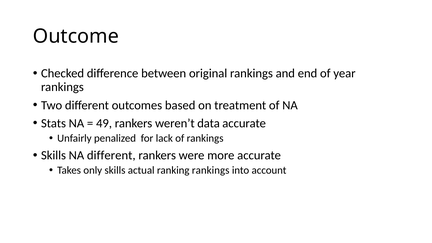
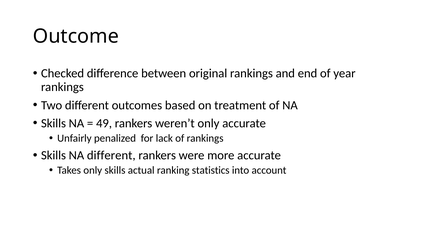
Stats at (54, 123): Stats -> Skills
weren’t data: data -> only
ranking rankings: rankings -> statistics
